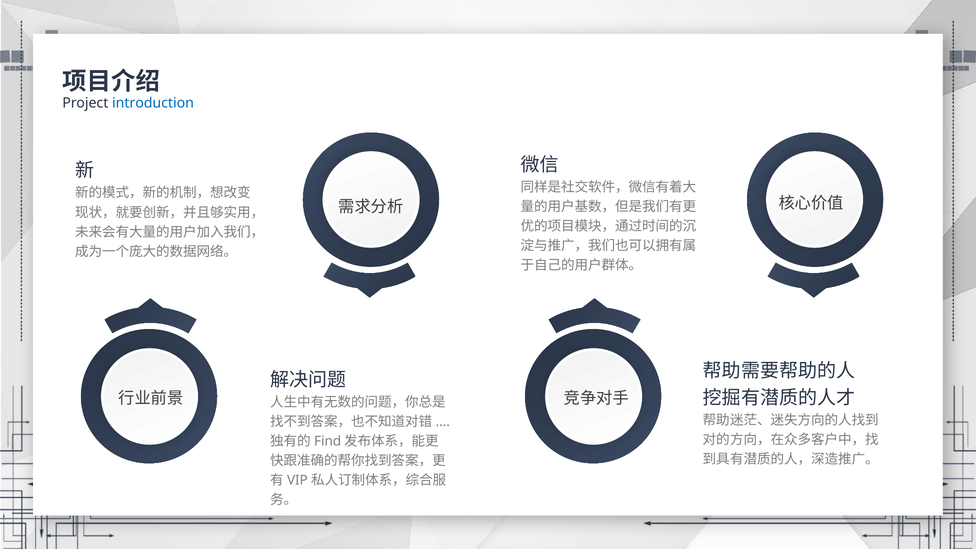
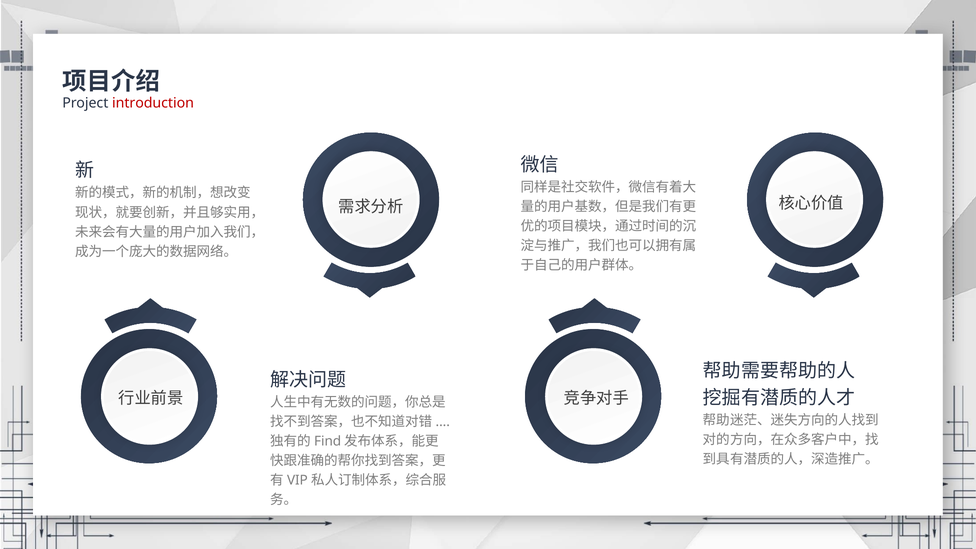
introduction colour: blue -> red
